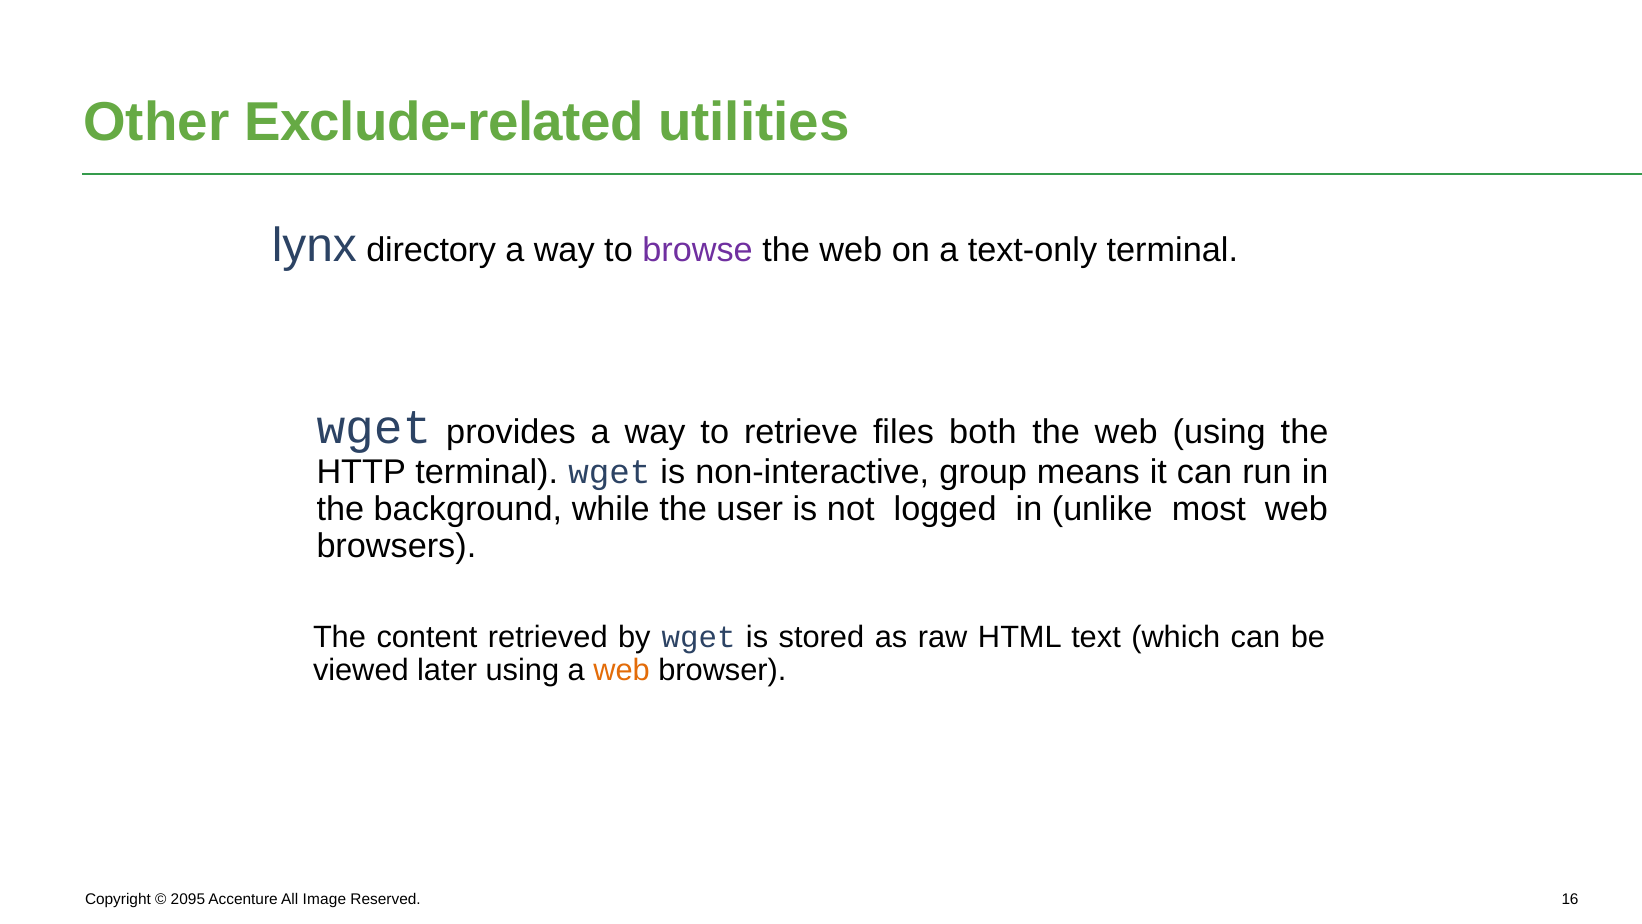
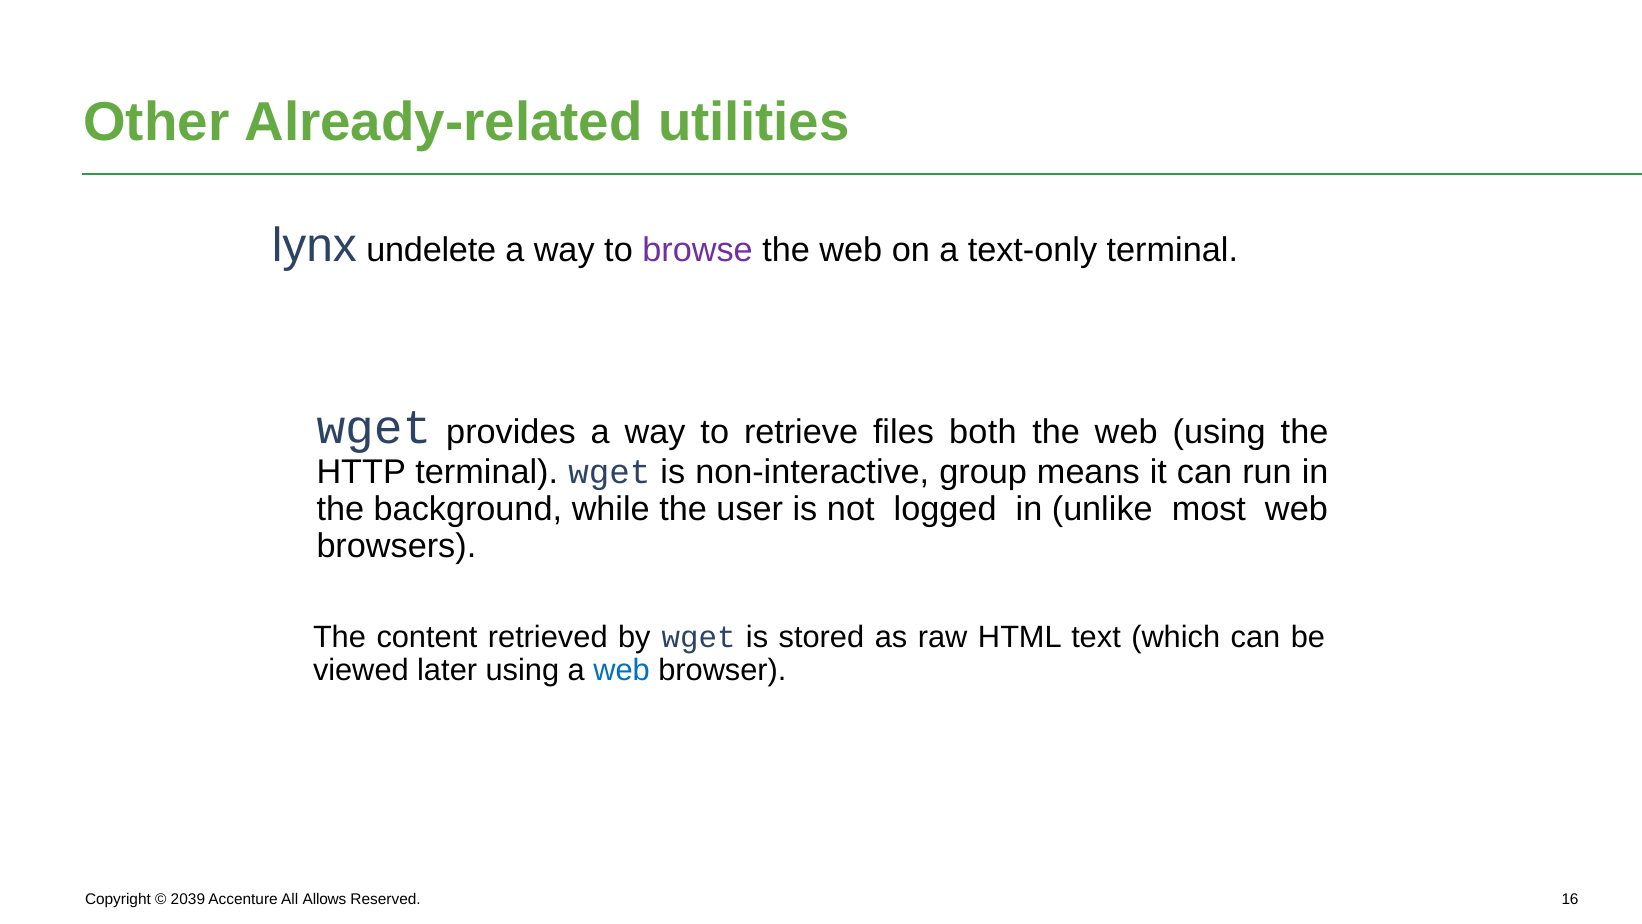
Exclude-related: Exclude-related -> Already-related
directory: directory -> undelete
web at (622, 670) colour: orange -> blue
2095: 2095 -> 2039
Image: Image -> Allows
